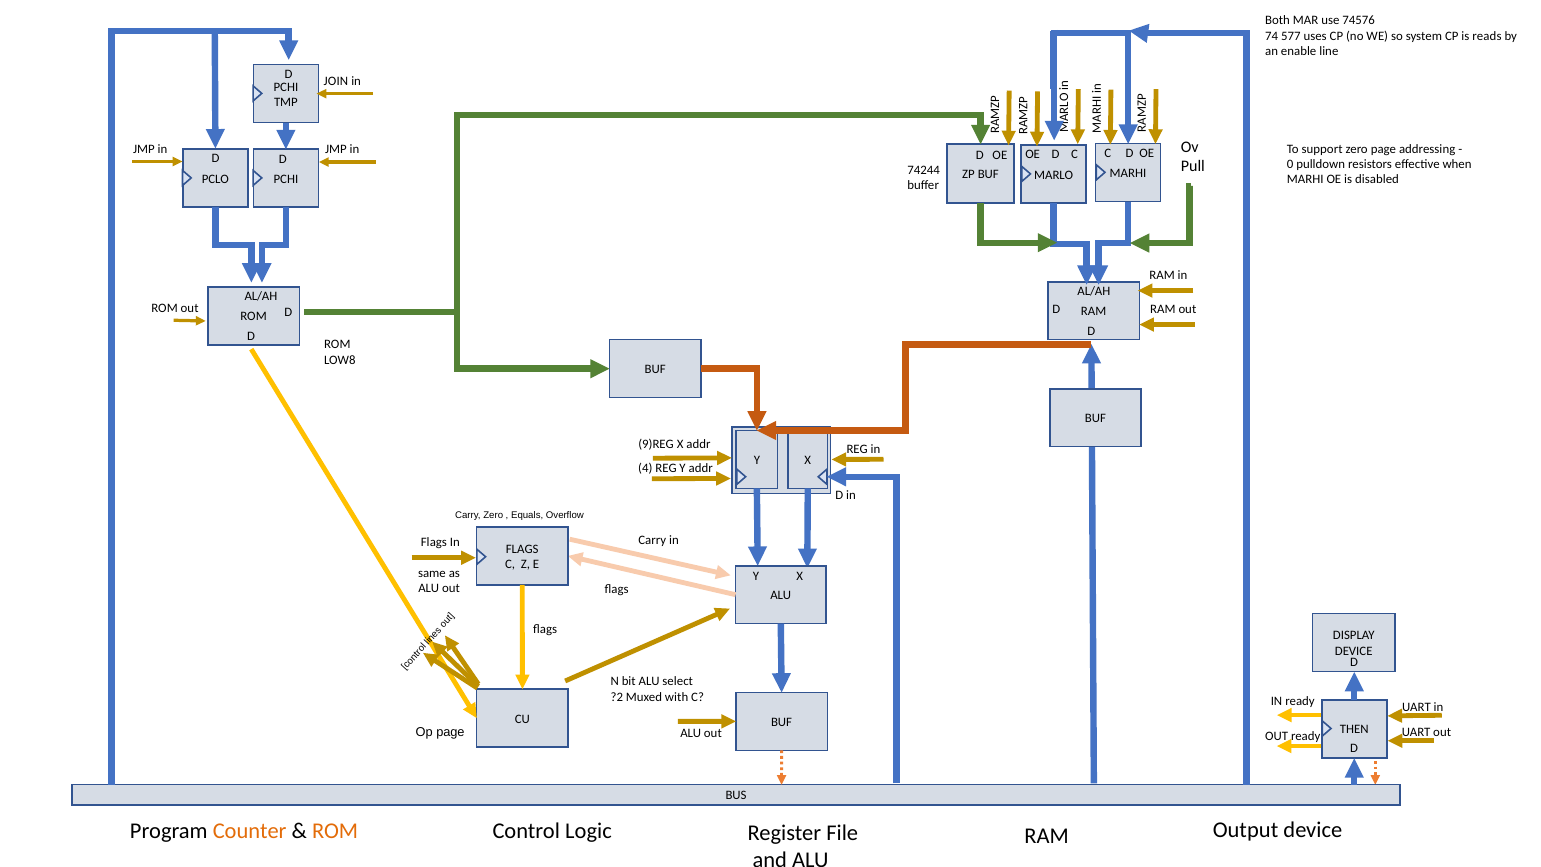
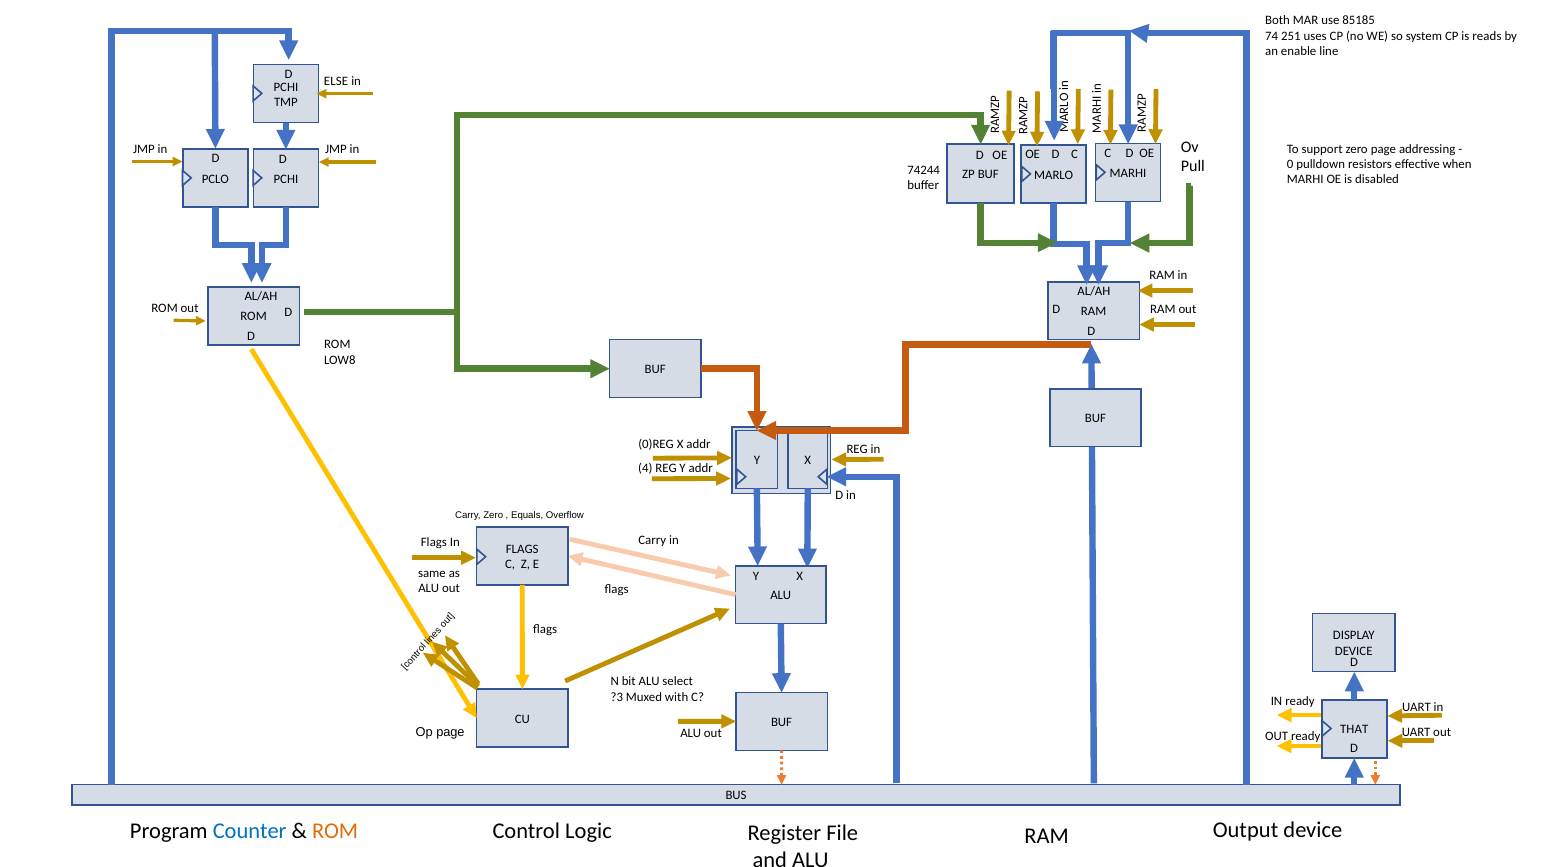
74576: 74576 -> 85185
577: 577 -> 251
JOIN: JOIN -> ELSE
9)REG: 9)REG -> 0)REG
?2: ?2 -> ?3
THEN: THEN -> THAT
Counter colour: orange -> blue
